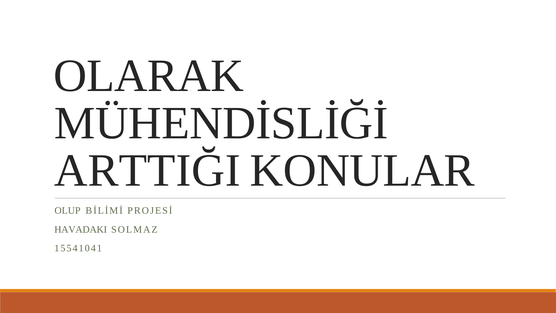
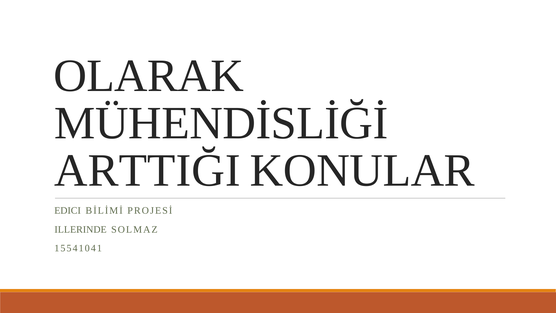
OLUP: OLUP -> EDICI
HAVADAKI: HAVADAKI -> ILLERINDE
